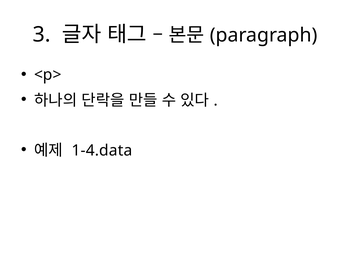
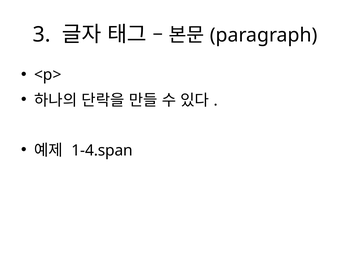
1-4.data: 1-4.data -> 1-4.span
